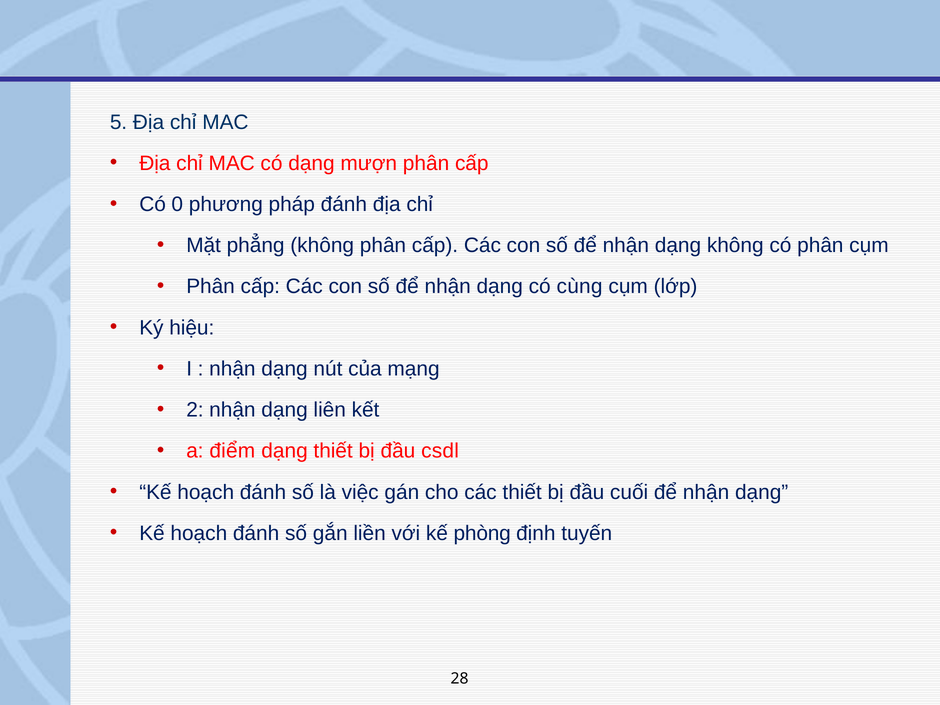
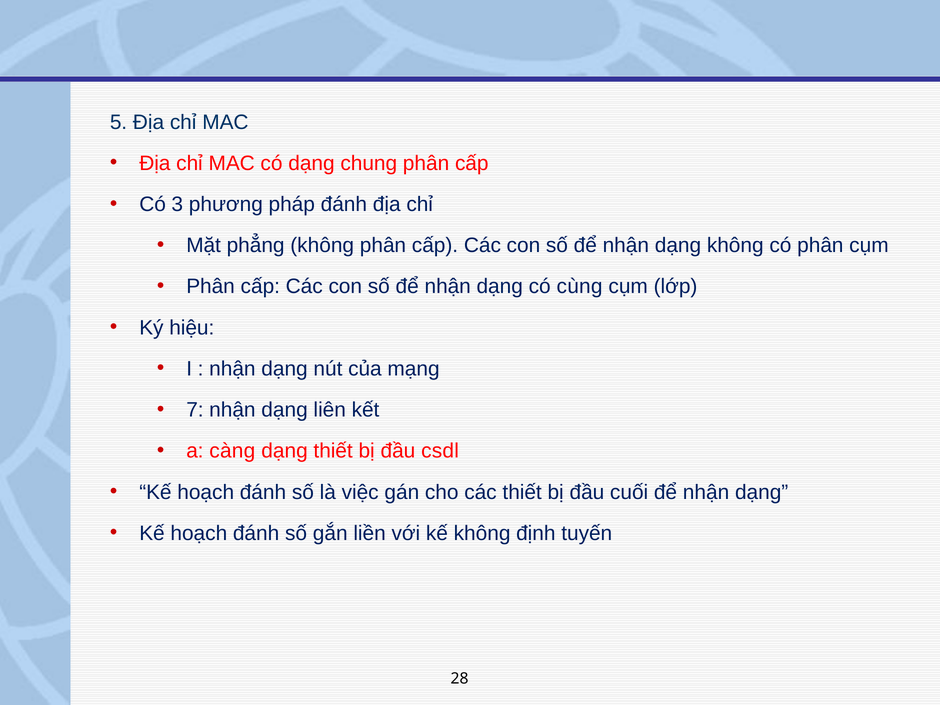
mượn: mượn -> chung
0: 0 -> 3
2: 2 -> 7
điểm: điểm -> càng
kế phòng: phòng -> không
